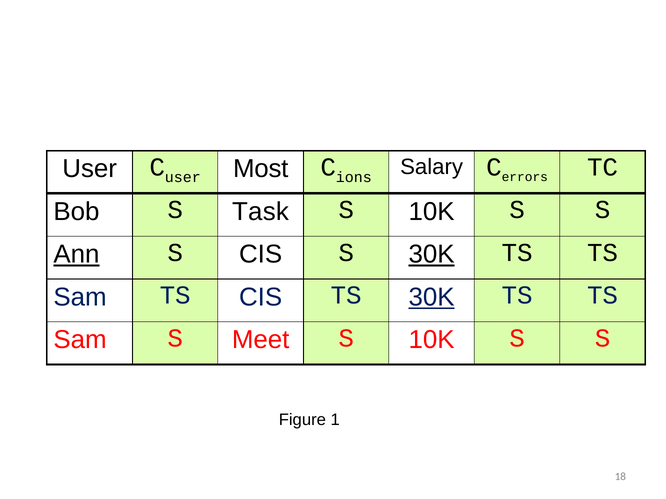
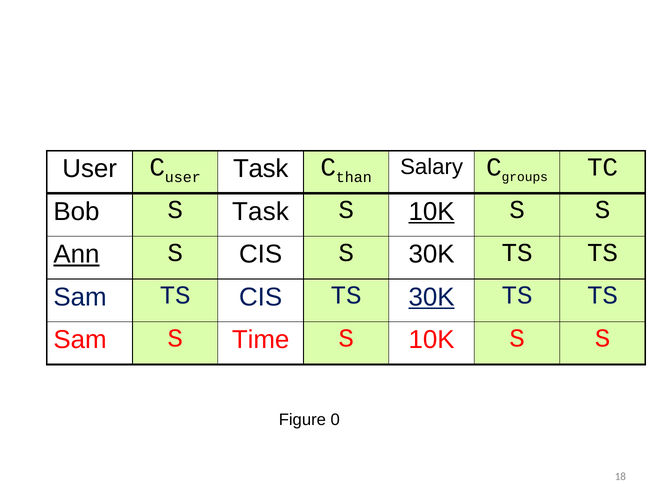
errors: errors -> groups
user Most: Most -> Task
ions: ions -> than
10K at (432, 212) underline: none -> present
30K at (432, 255) underline: present -> none
Meet: Meet -> Time
1: 1 -> 0
